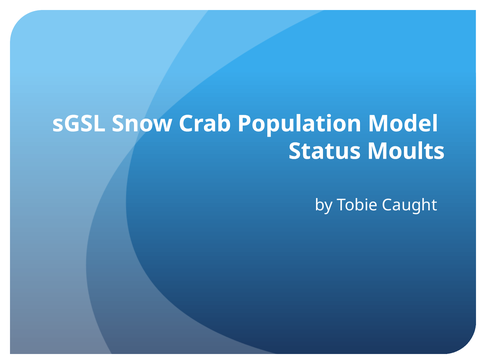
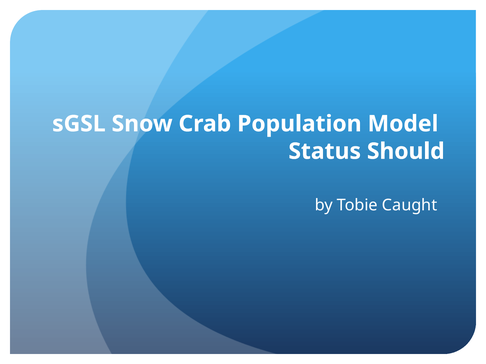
Moults: Moults -> Should
